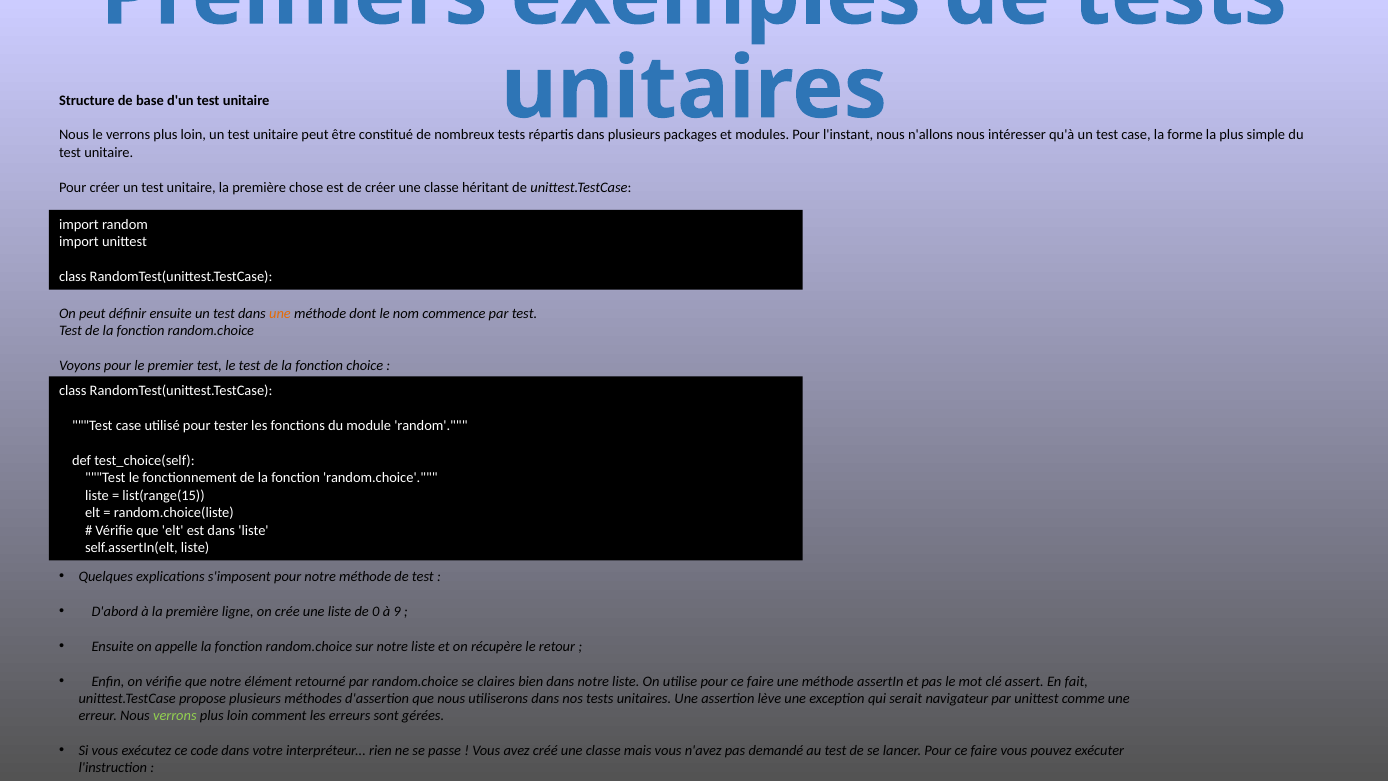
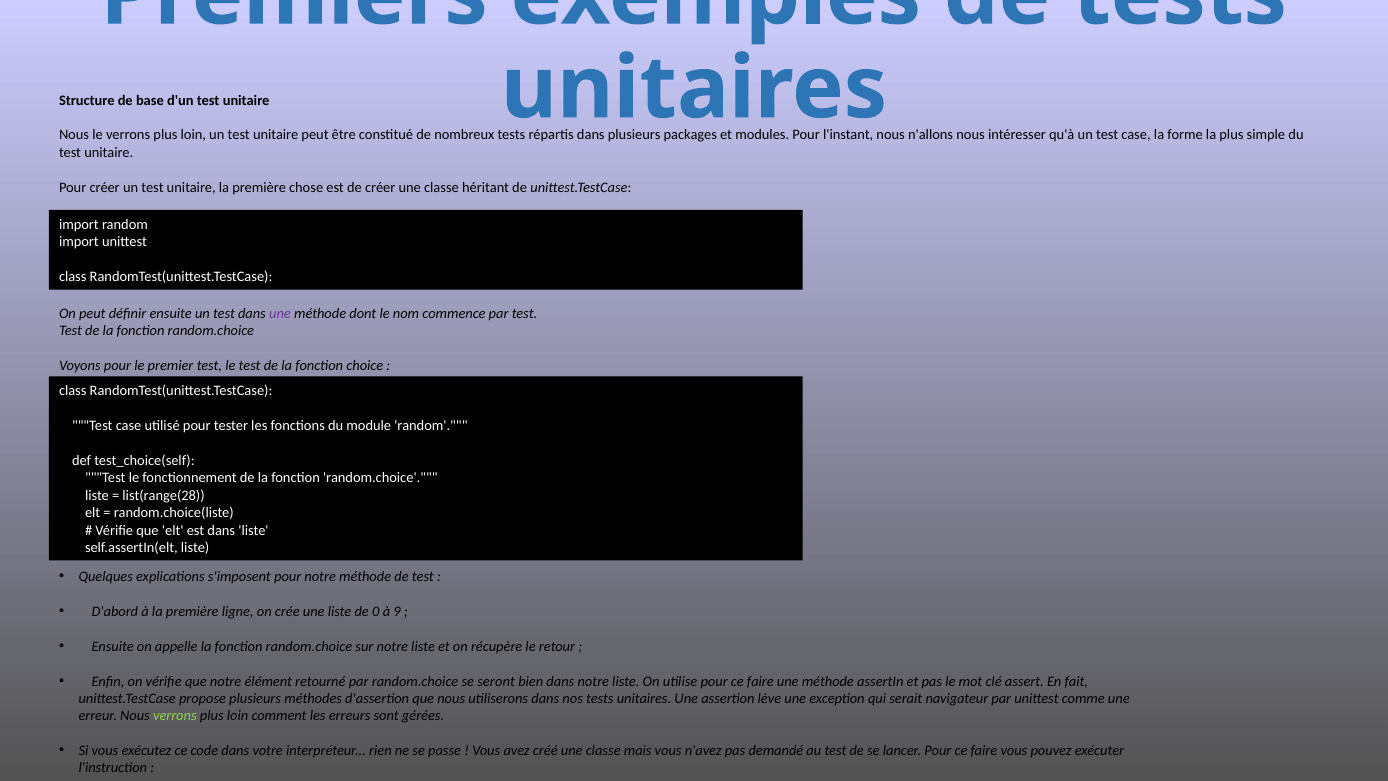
une at (280, 314) colour: orange -> purple
list(range(15: list(range(15 -> list(range(28
claires: claires -> seront
